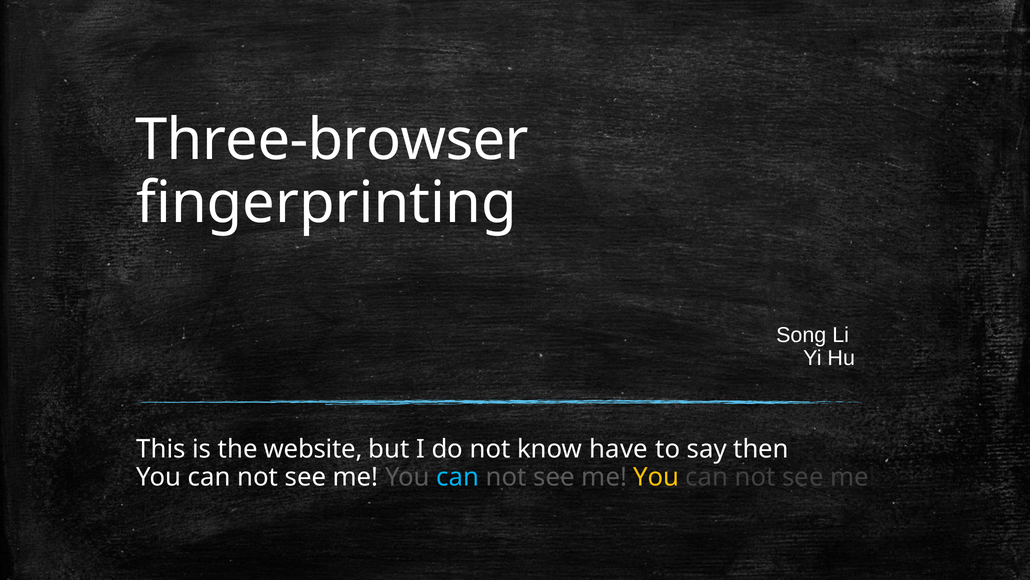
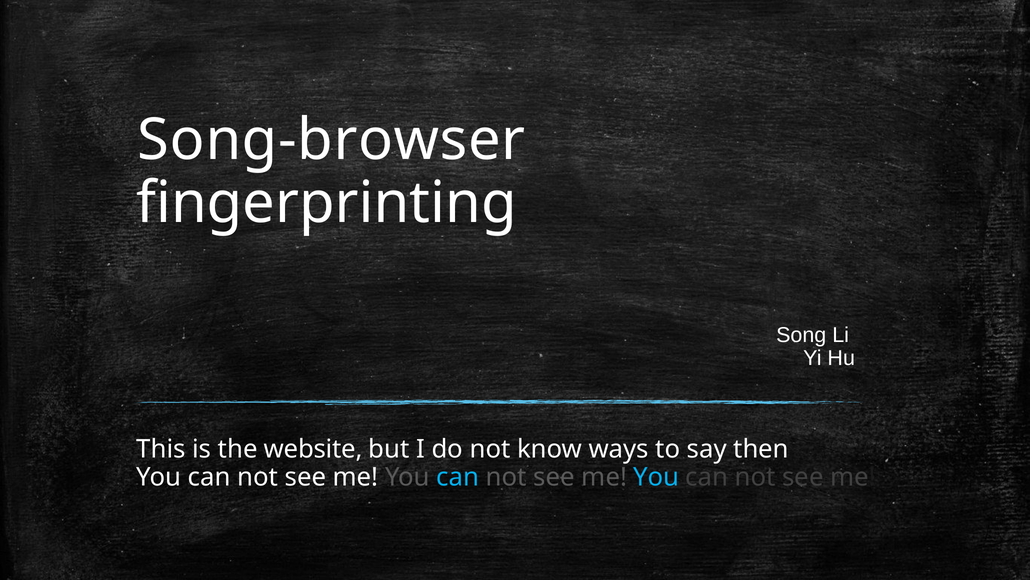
Three-browser: Three-browser -> Song-browser
have: have -> ways
You at (656, 477) colour: yellow -> light blue
